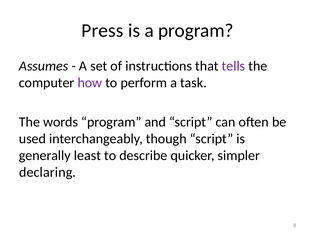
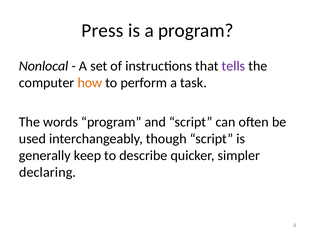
Assumes: Assumes -> Nonlocal
how colour: purple -> orange
least: least -> keep
